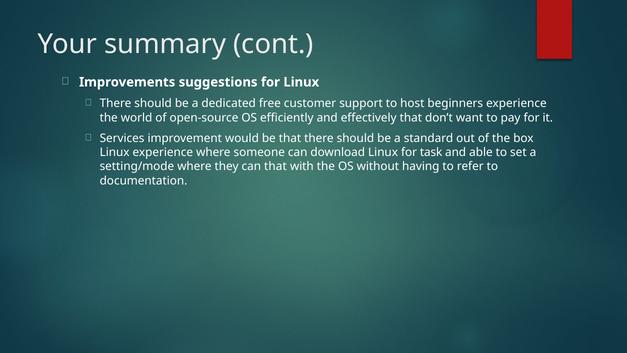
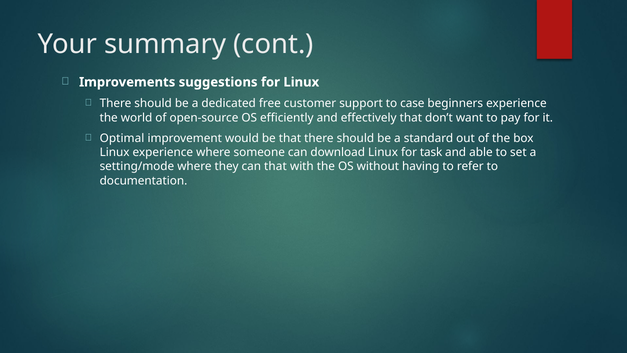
host: host -> case
Services: Services -> Optimal
